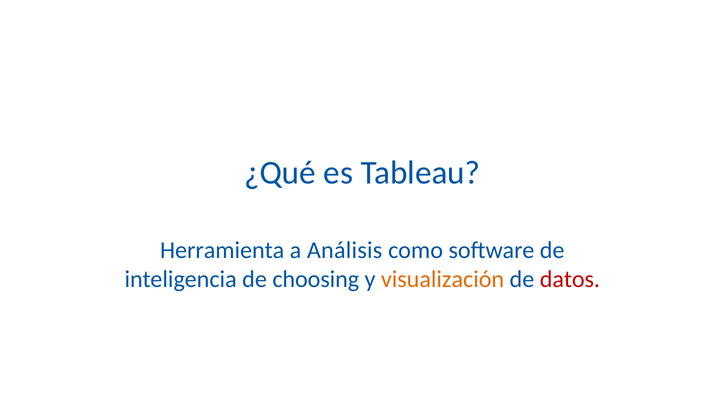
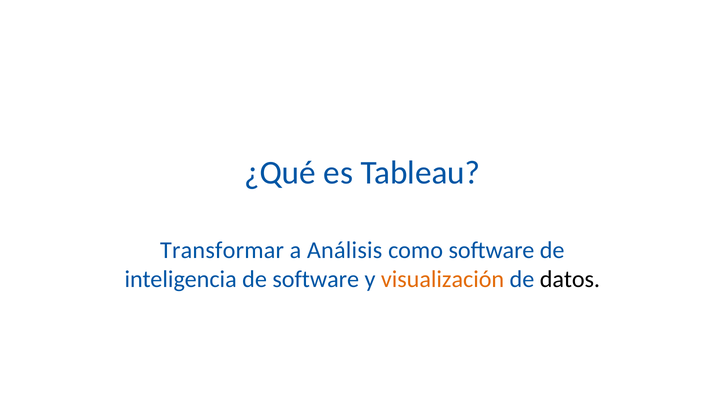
Herramienta: Herramienta -> Transformar
de choosing: choosing -> software
datos colour: red -> black
